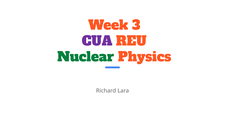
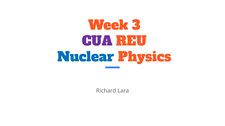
Nuclear colour: green -> blue
